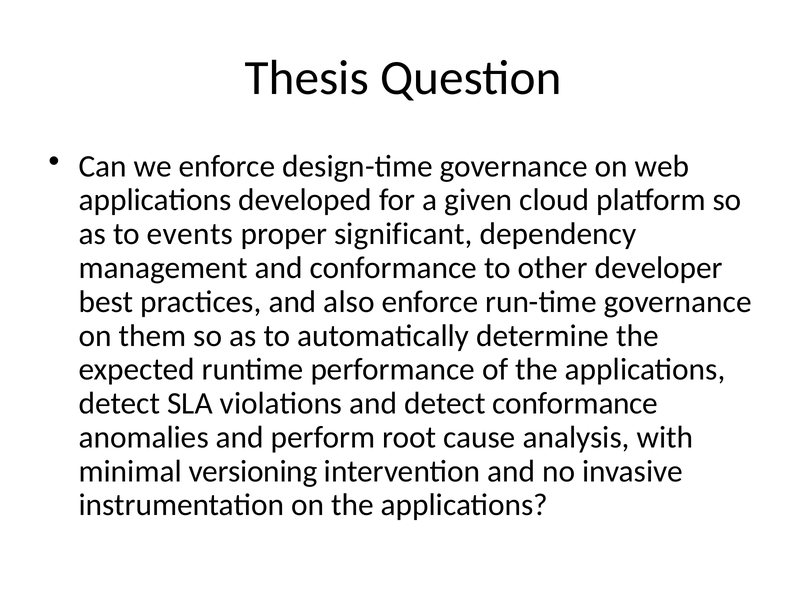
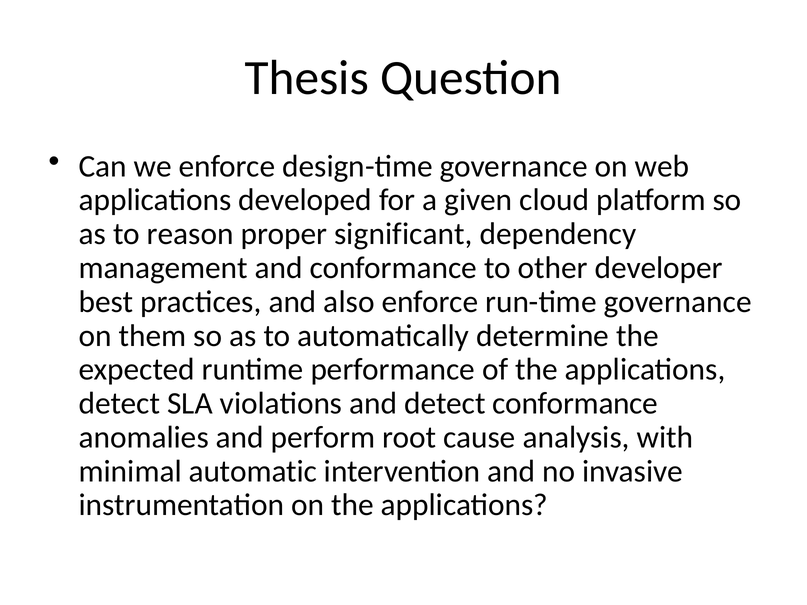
events: events -> reason
versioning: versioning -> automatic
